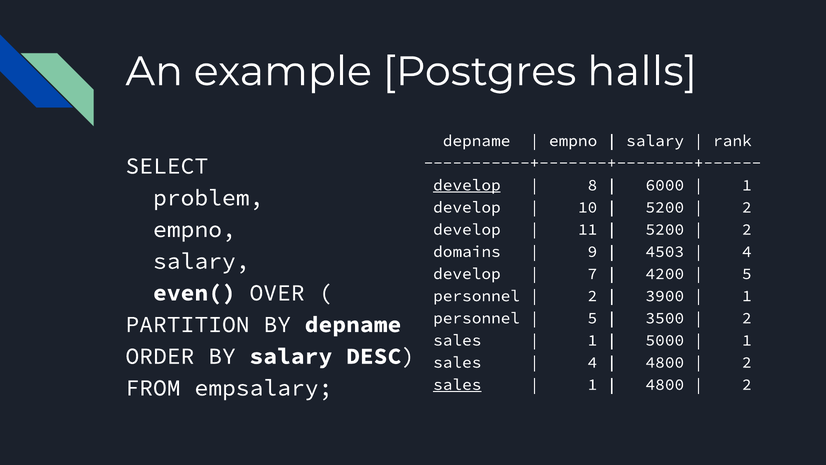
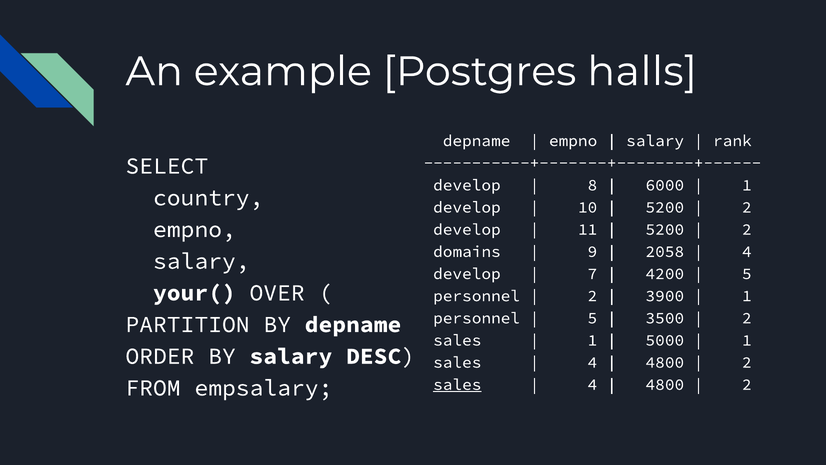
develop at (467, 185) underline: present -> none
problem: problem -> country
4503: 4503 -> 2058
even(: even( -> your(
1 at (592, 384): 1 -> 4
